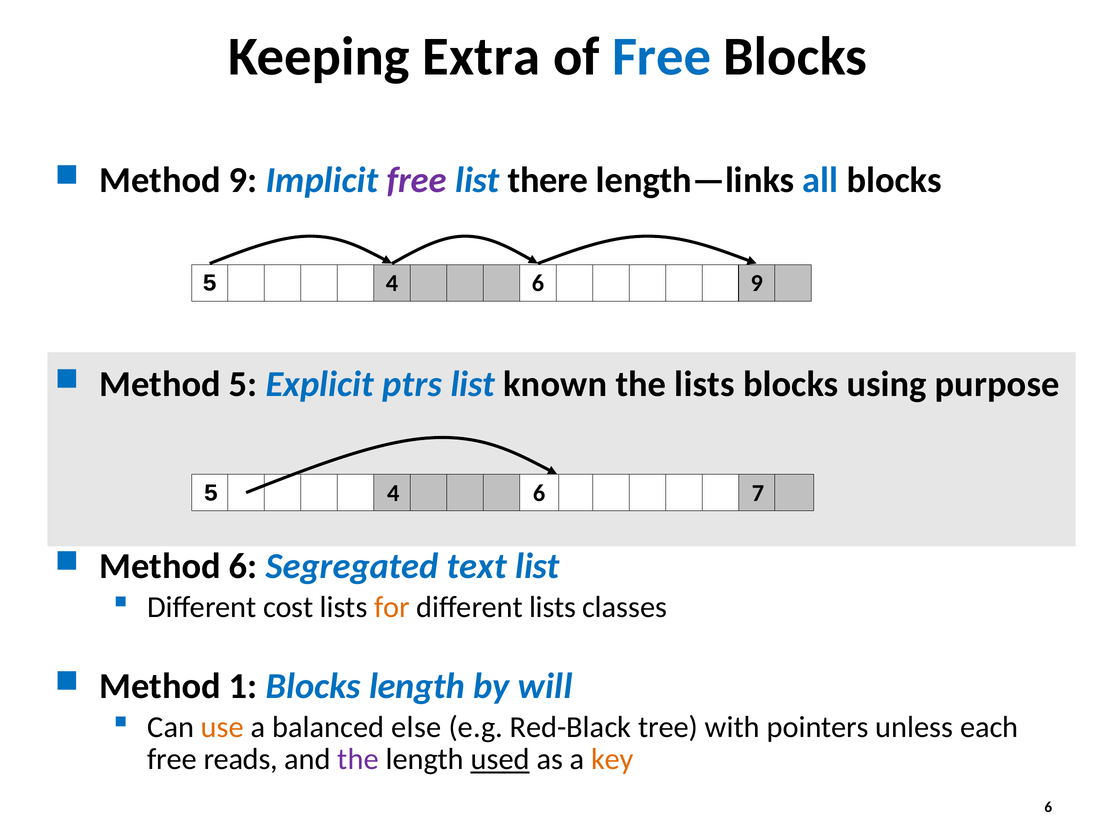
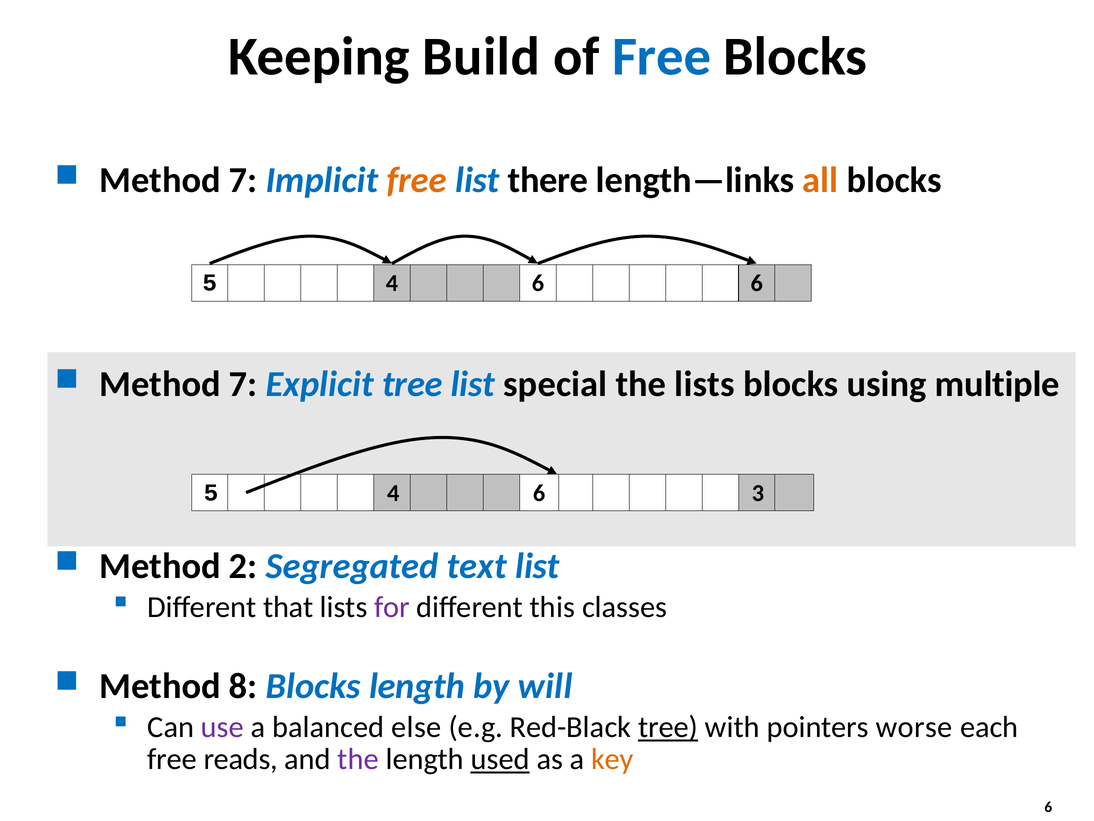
Extra: Extra -> Build
9 at (243, 180): 9 -> 7
free at (417, 180) colour: purple -> orange
all colour: blue -> orange
4 9: 9 -> 6
5 at (243, 384): 5 -> 7
Explicit ptrs: ptrs -> tree
known: known -> special
purpose: purpose -> multiple
7: 7 -> 3
Method 6: 6 -> 2
cost: cost -> that
for colour: orange -> purple
different lists: lists -> this
1: 1 -> 8
use colour: orange -> purple
tree at (668, 727) underline: none -> present
unless: unless -> worse
